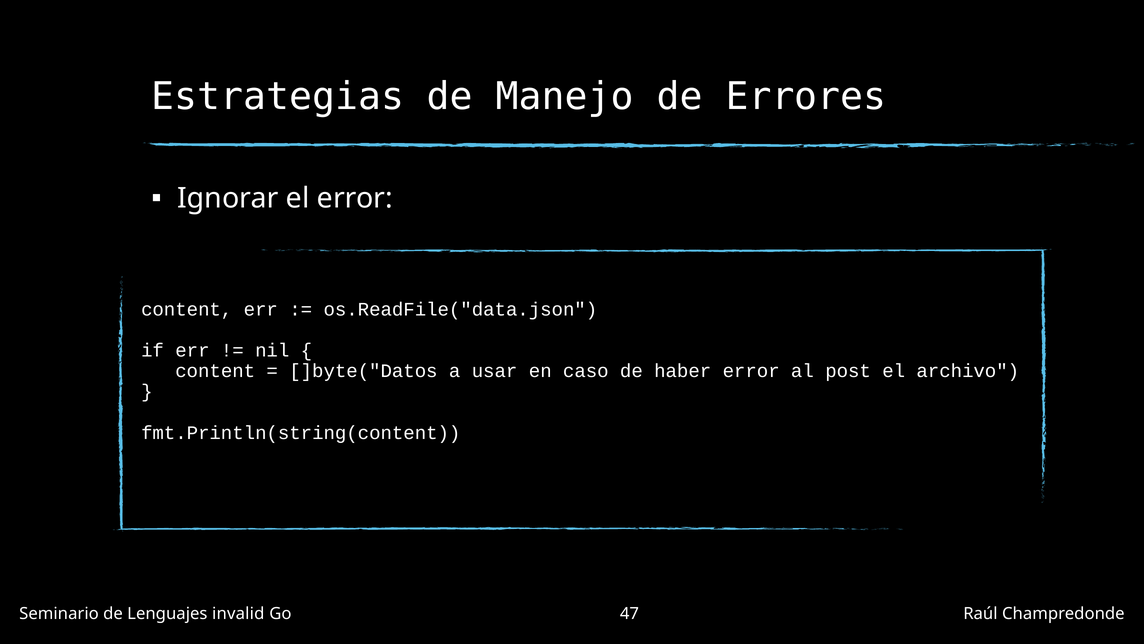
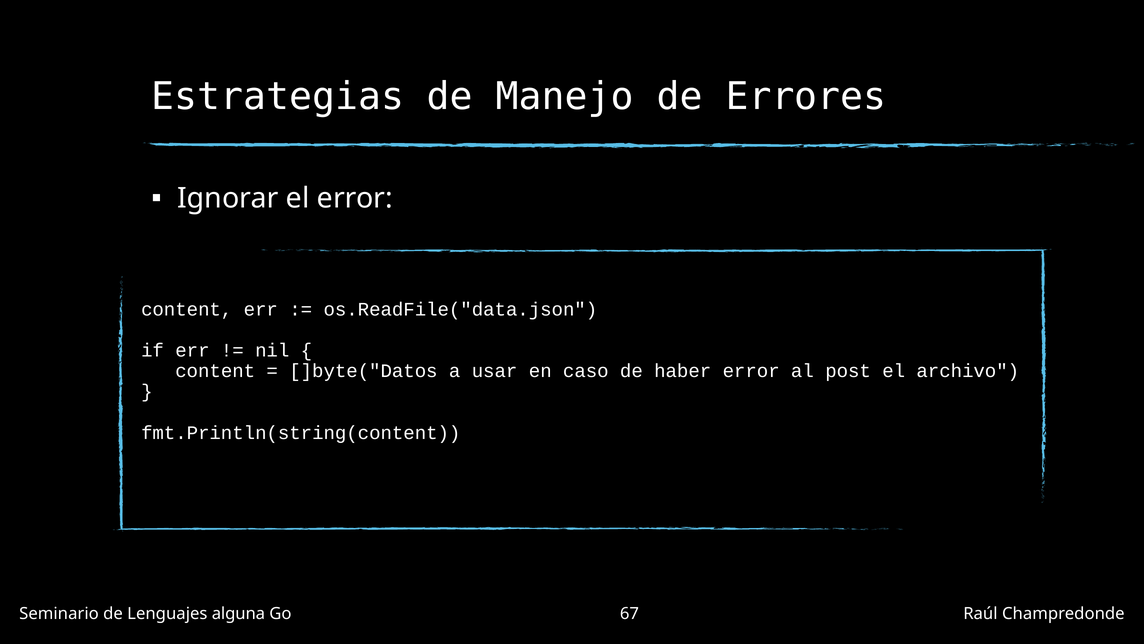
invalid: invalid -> alguna
47: 47 -> 67
